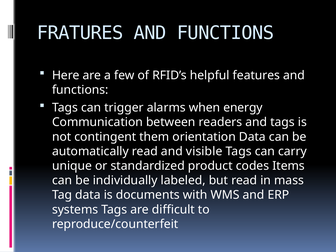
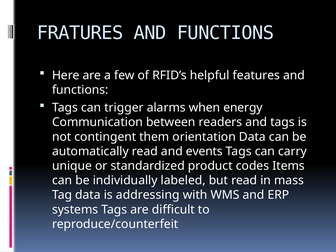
visible: visible -> events
documents: documents -> addressing
